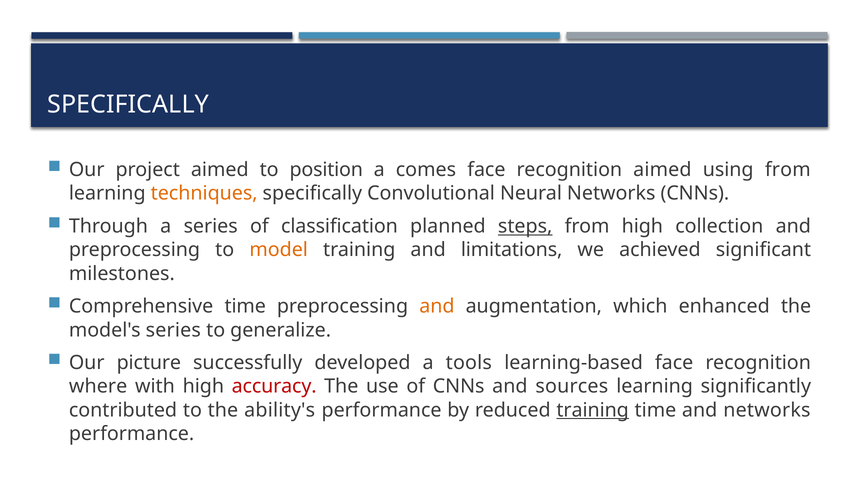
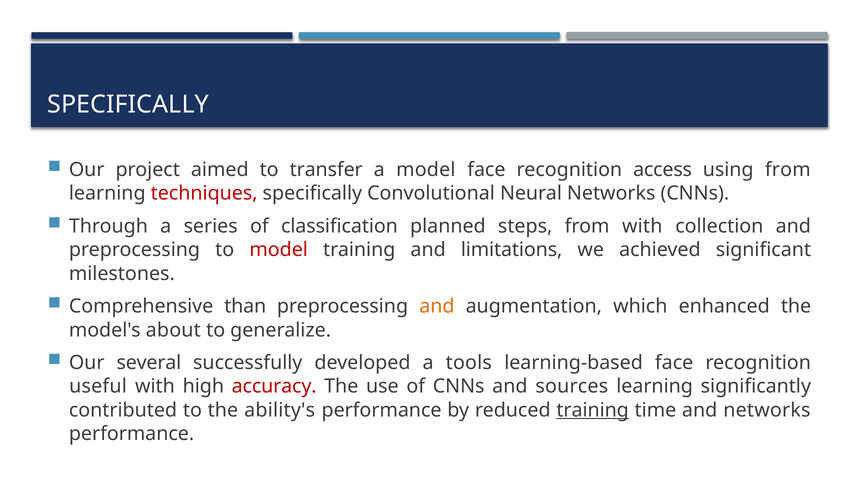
position: position -> transfer
a comes: comes -> model
recognition aimed: aimed -> access
techniques colour: orange -> red
steps underline: present -> none
from high: high -> with
model at (279, 250) colour: orange -> red
Comprehensive time: time -> than
model's series: series -> about
picture: picture -> several
where: where -> useful
